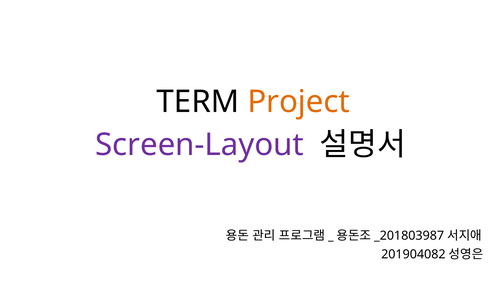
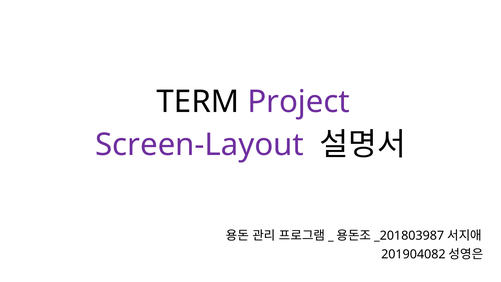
Project colour: orange -> purple
